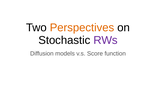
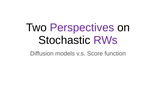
Perspectives colour: orange -> purple
